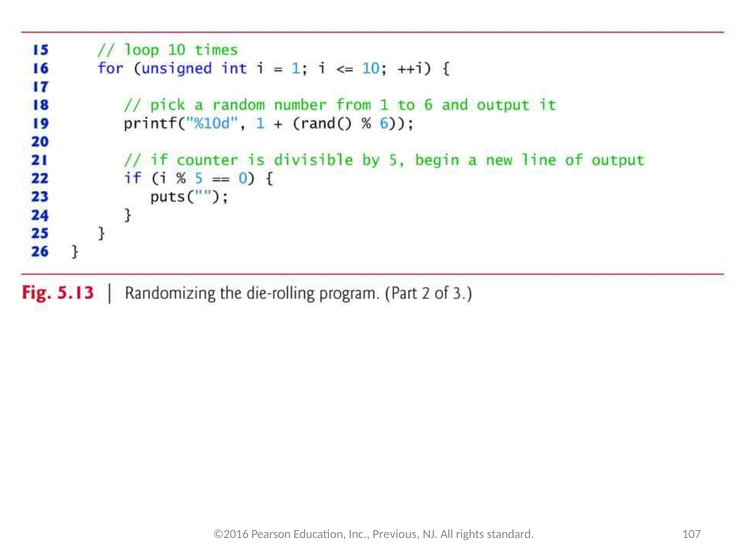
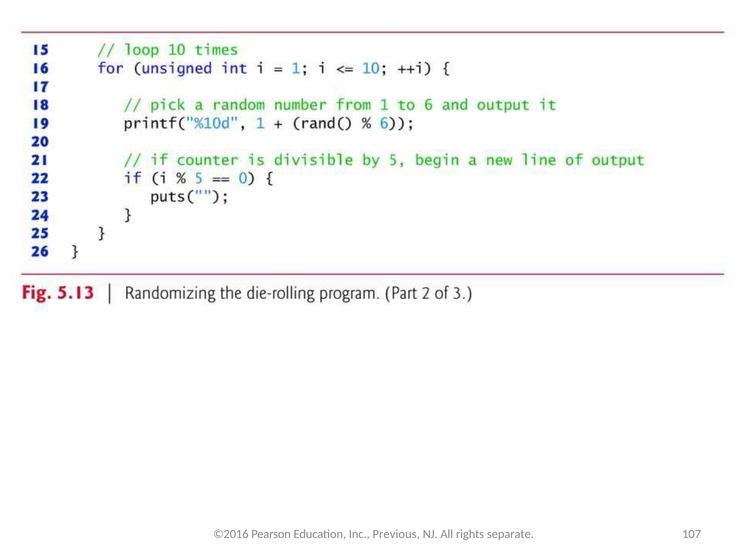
standard: standard -> separate
